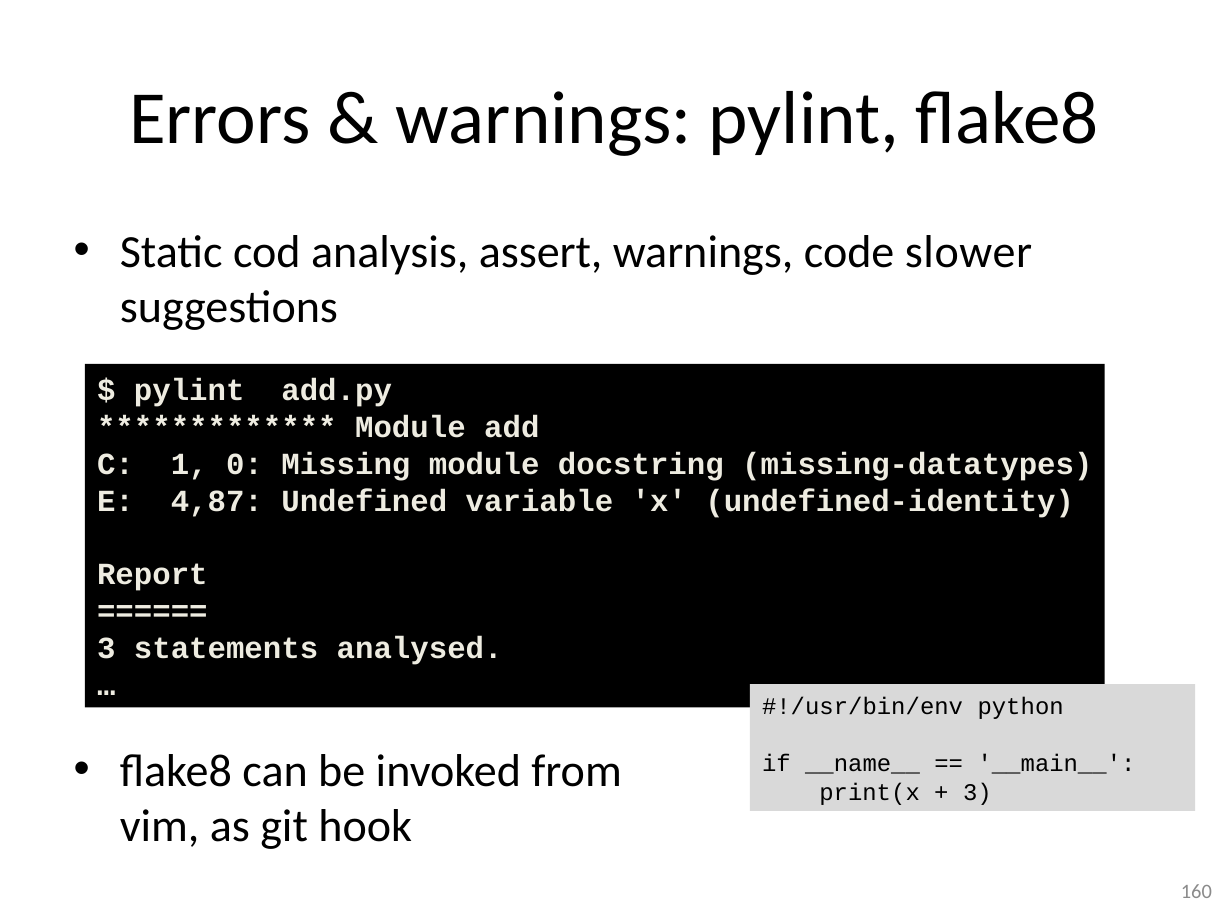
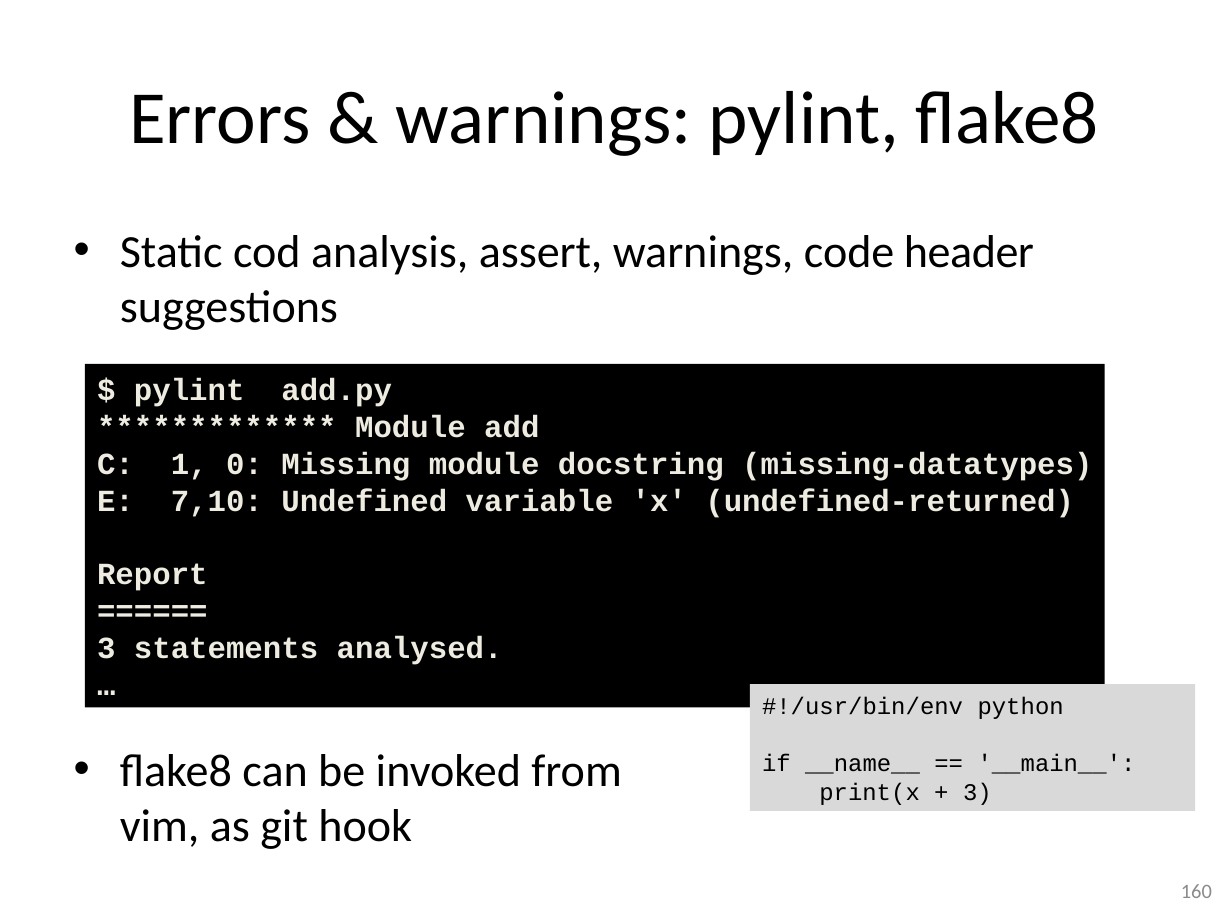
slower: slower -> header
4,87: 4,87 -> 7,10
undefined-identity: undefined-identity -> undefined-returned
